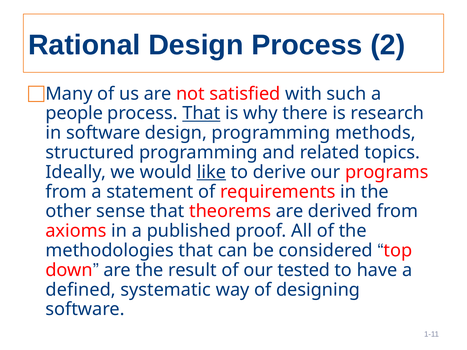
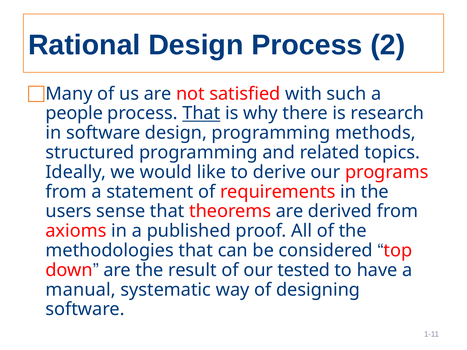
like underline: present -> none
other: other -> users
defined: defined -> manual
